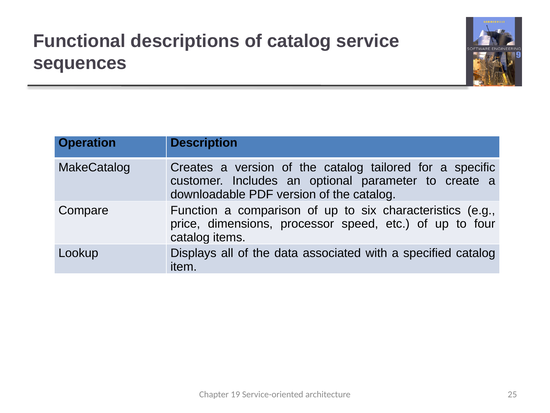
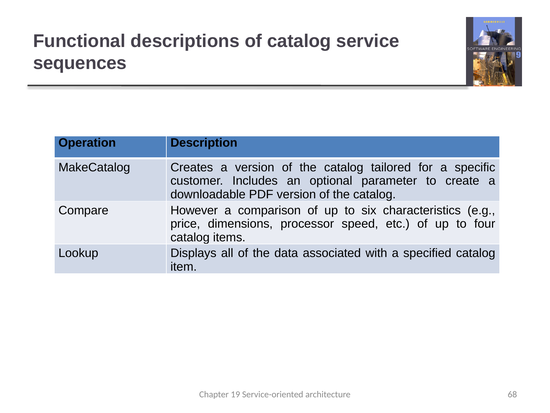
Function: Function -> However
25: 25 -> 68
